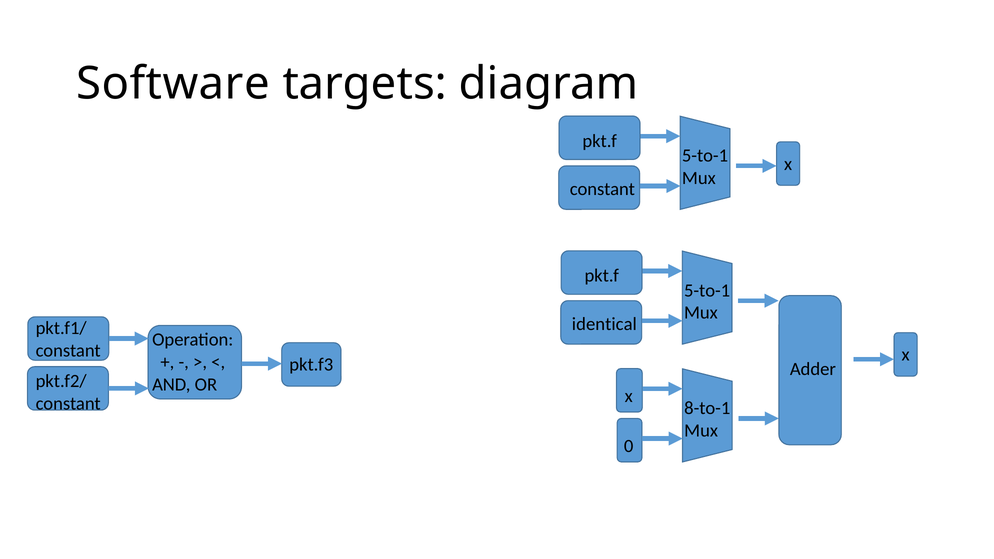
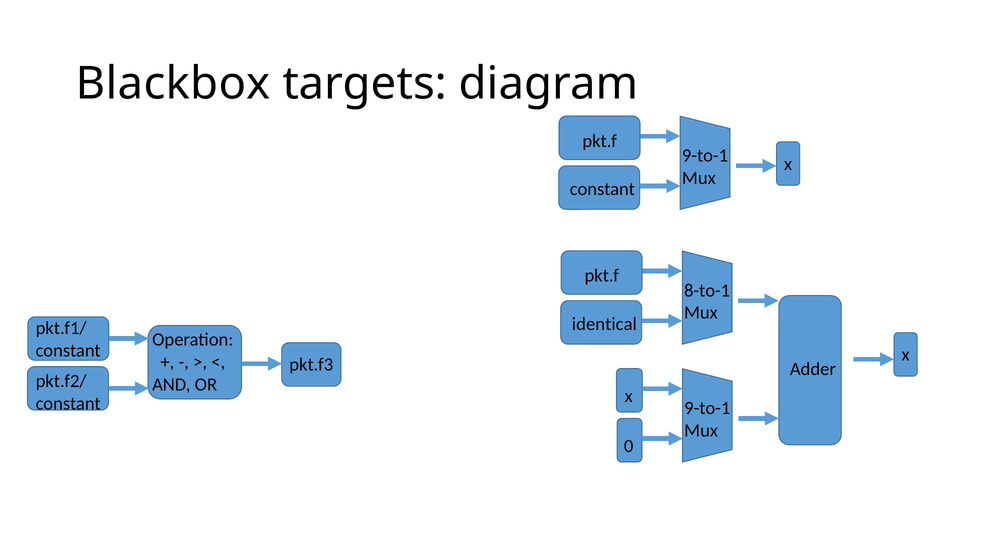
Software: Software -> Blackbox
5-to-1 at (705, 156): 5-to-1 -> 9-to-1
5-to-1 at (707, 291): 5-to-1 -> 8-to-1
8-to-1 at (707, 408): 8-to-1 -> 9-to-1
